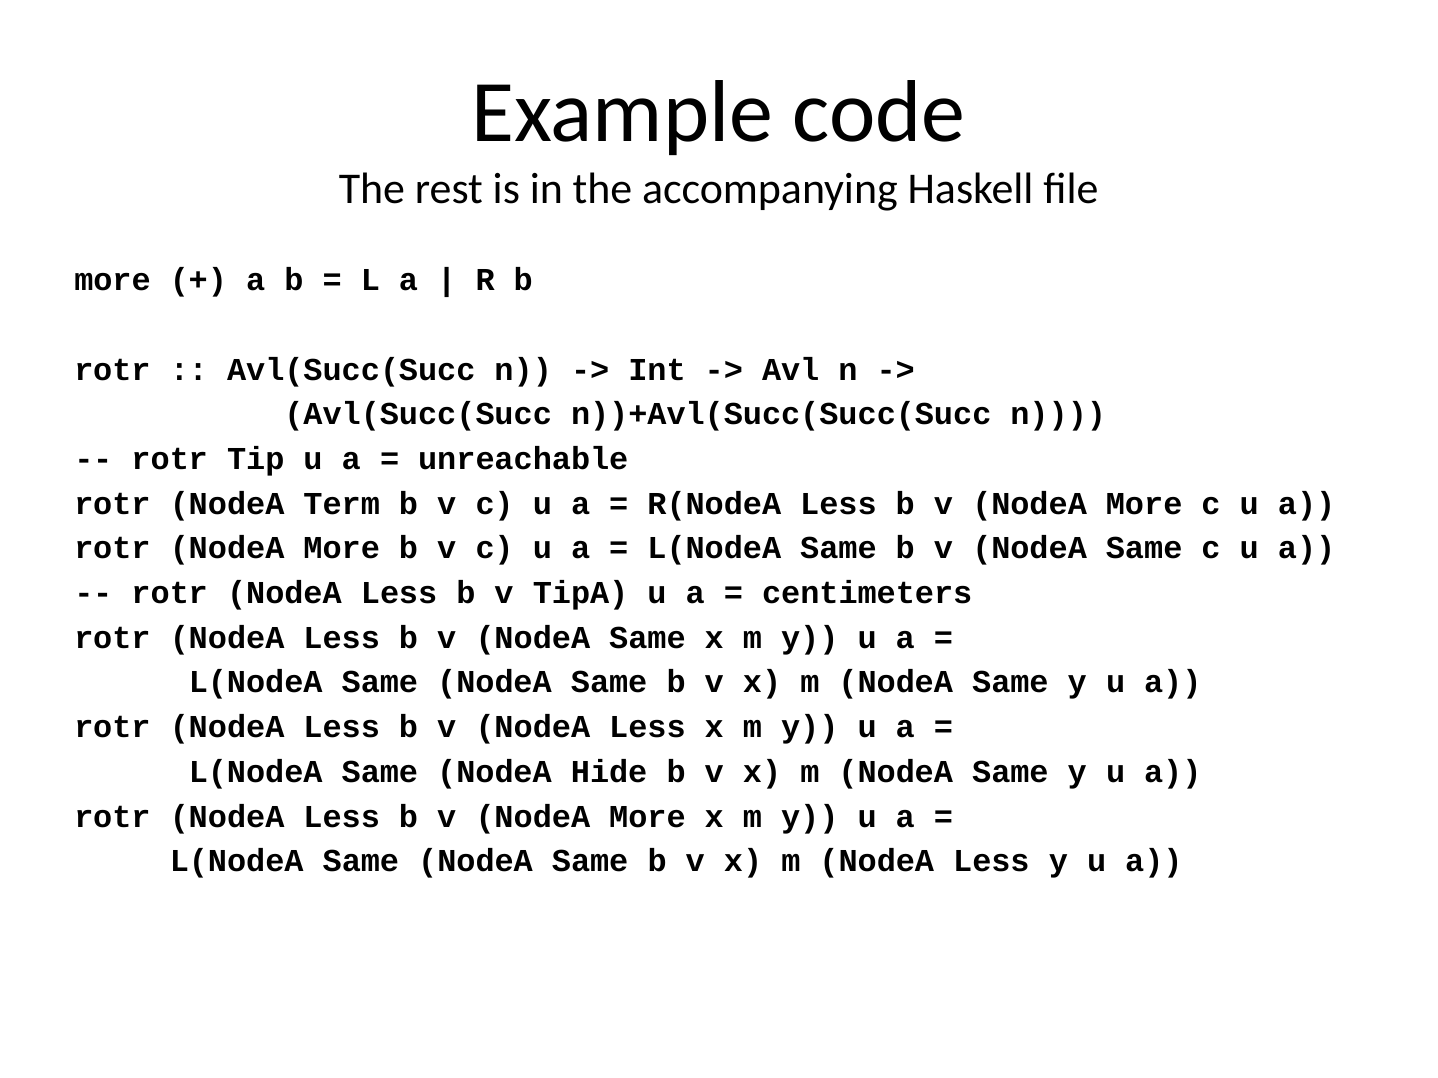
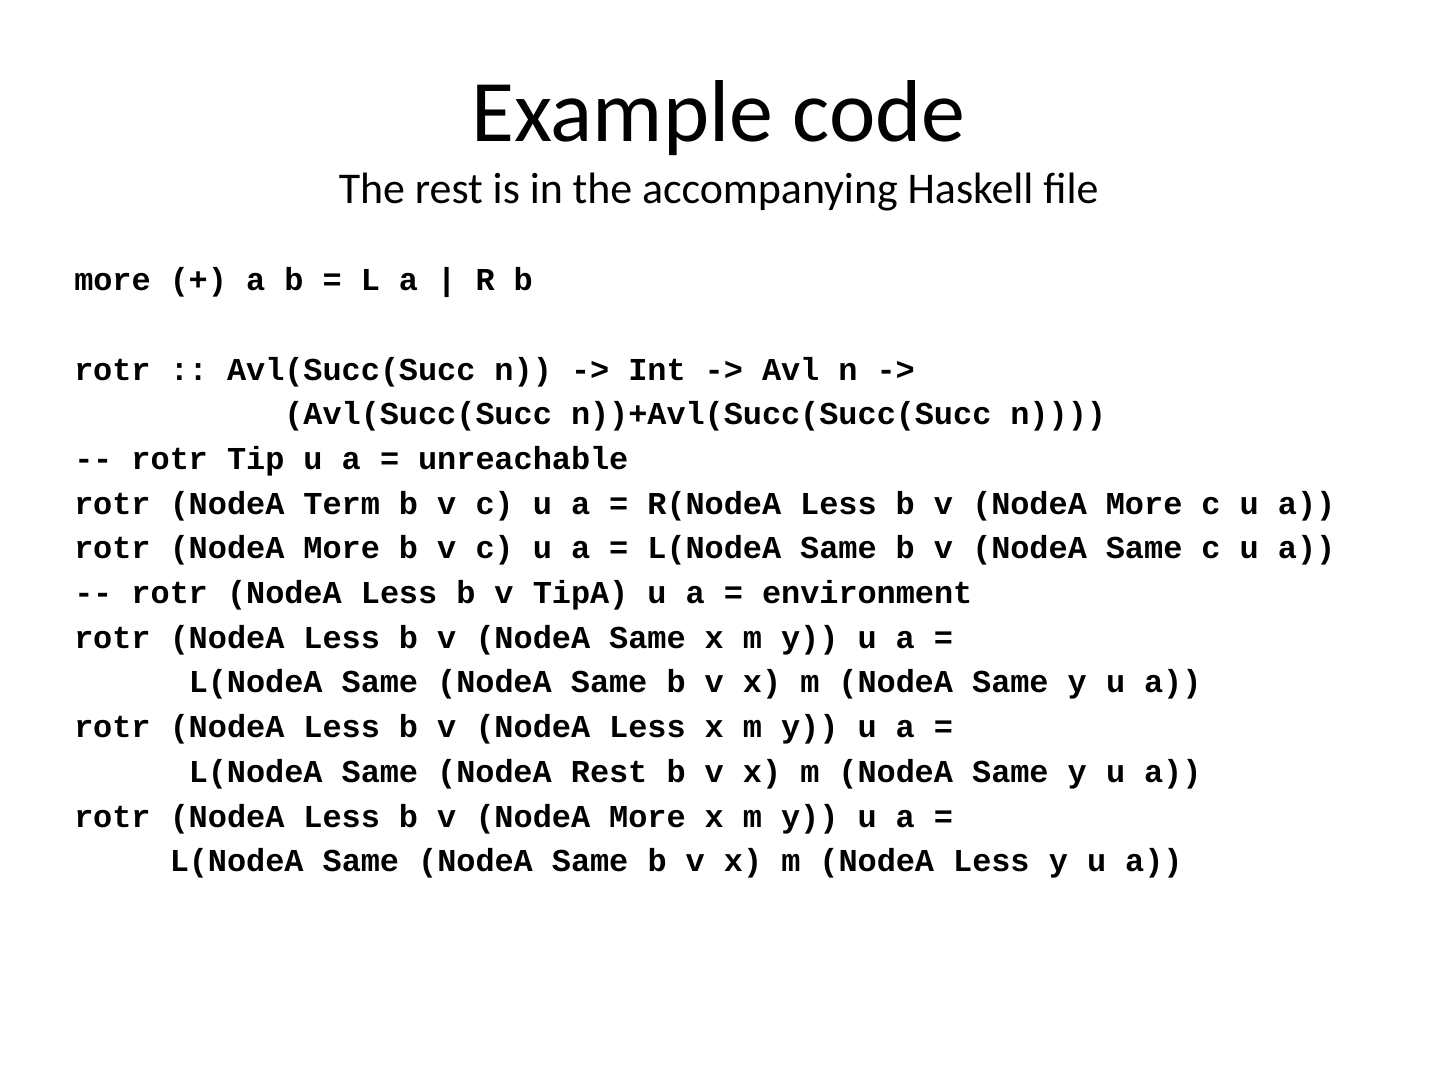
centimeters: centimeters -> environment
NodeA Hide: Hide -> Rest
